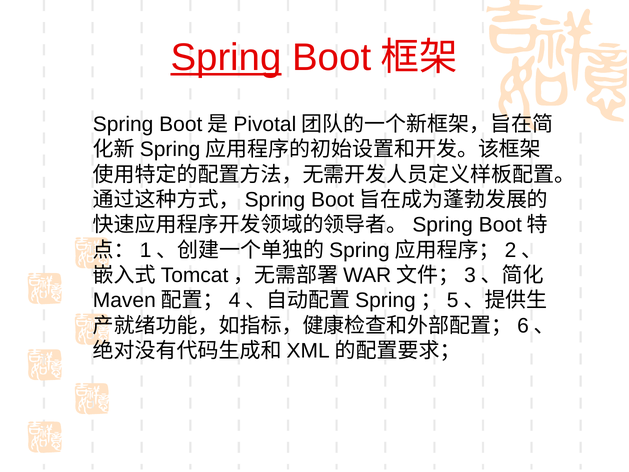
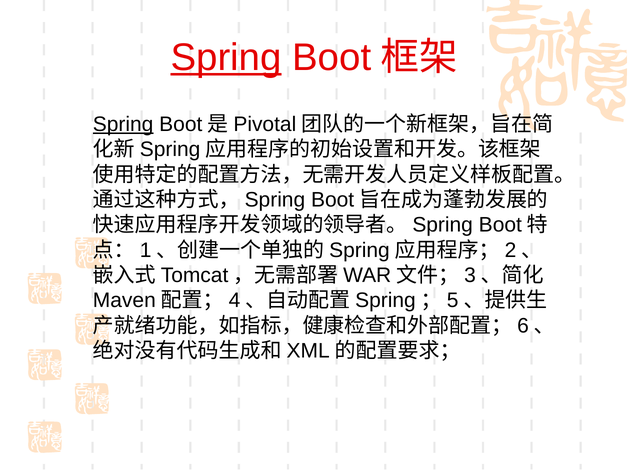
Spring at (123, 124) underline: none -> present
